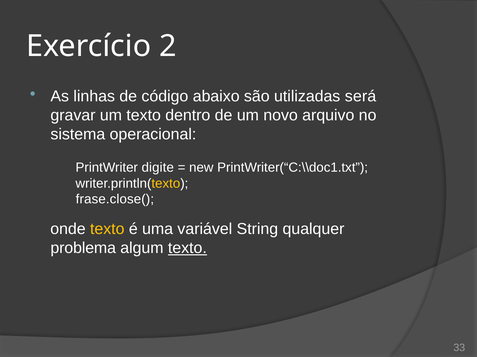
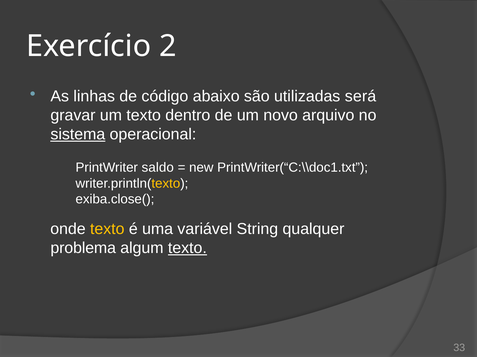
sistema underline: none -> present
digite: digite -> saldo
frase.close(: frase.close( -> exiba.close(
